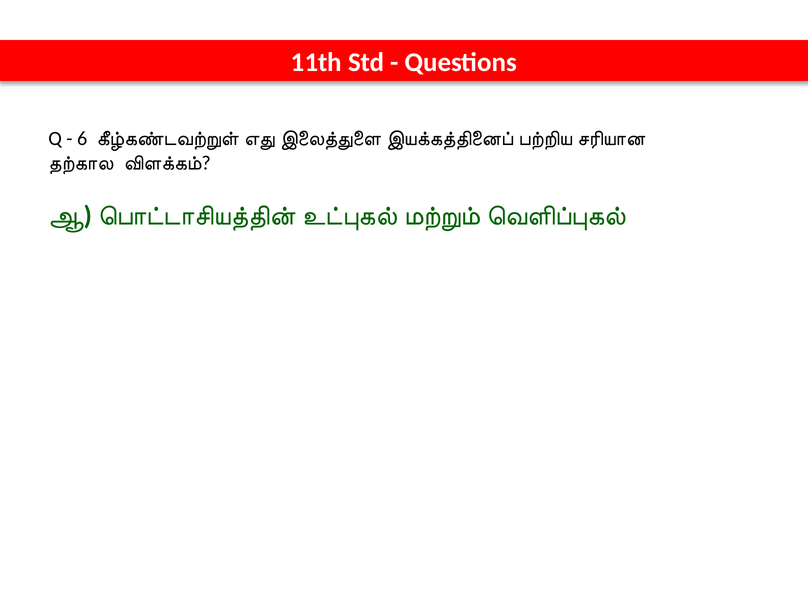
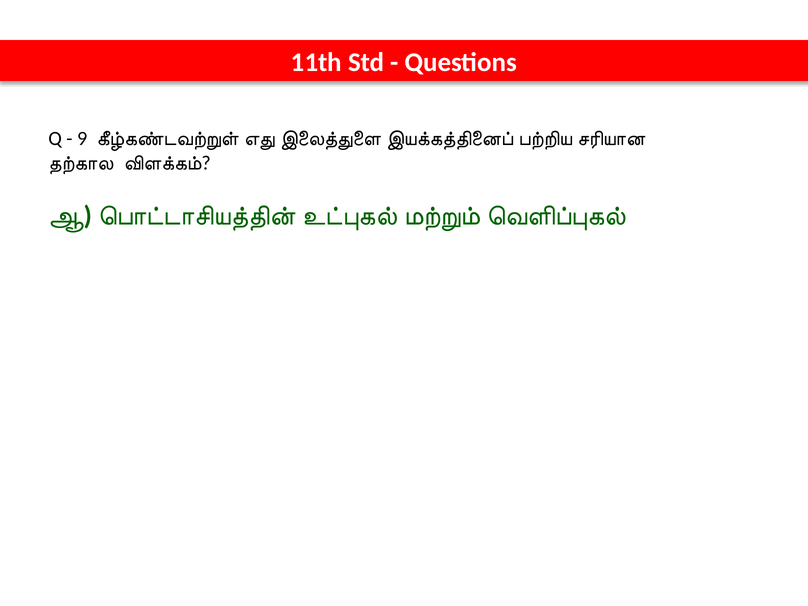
6: 6 -> 9
